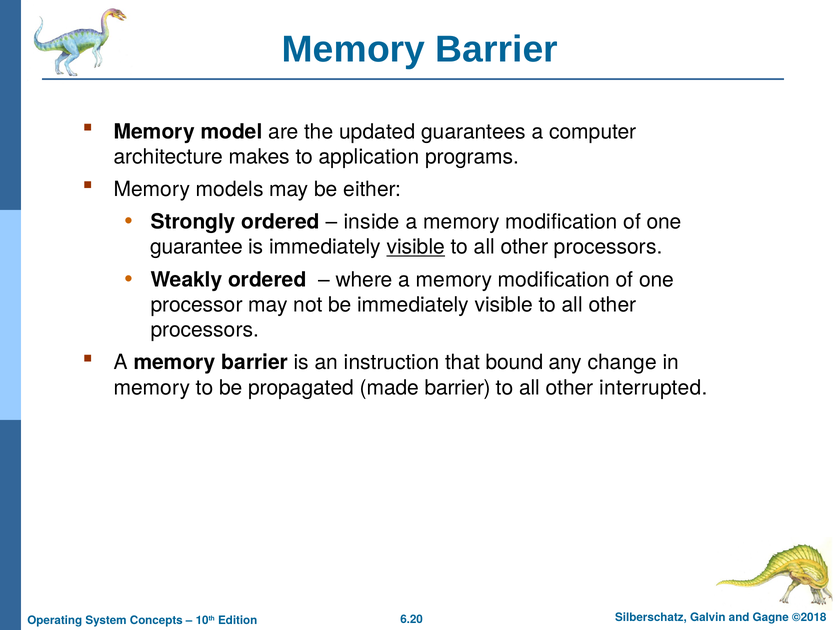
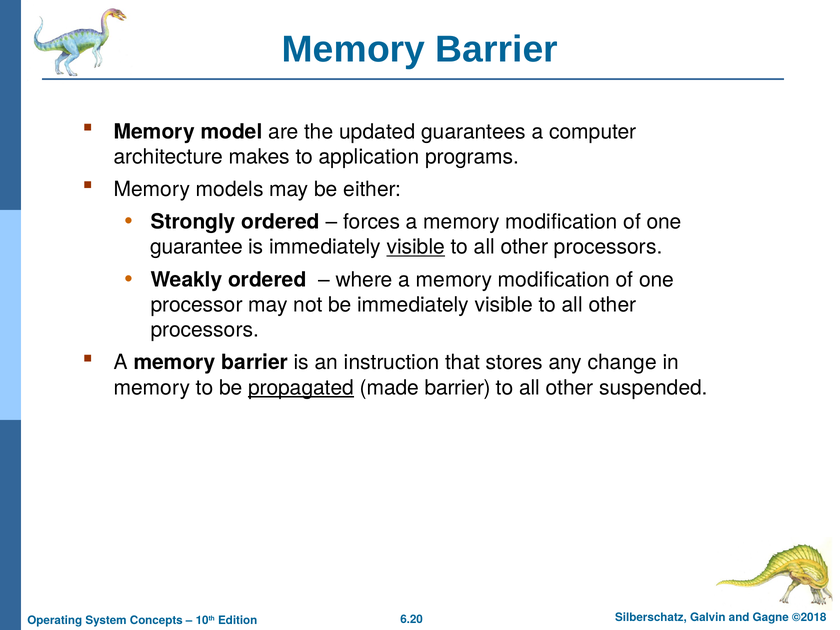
inside: inside -> forces
bound: bound -> stores
propagated underline: none -> present
interrupted: interrupted -> suspended
